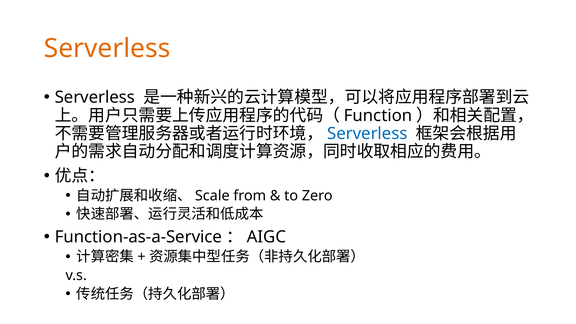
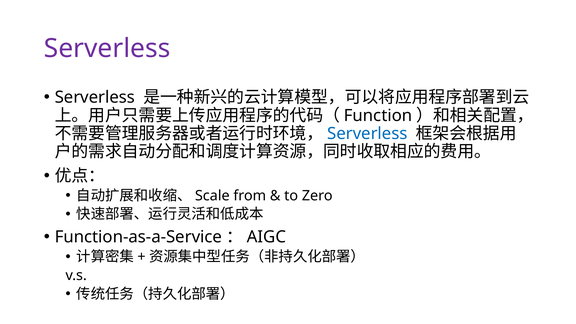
Serverless at (107, 48) colour: orange -> purple
